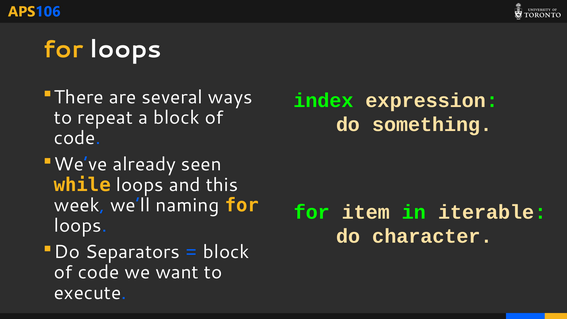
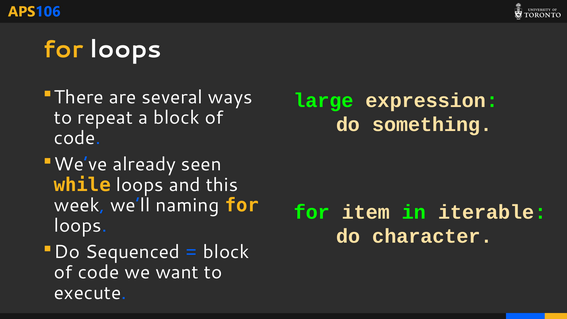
index: index -> large
Separators: Separators -> Sequenced
